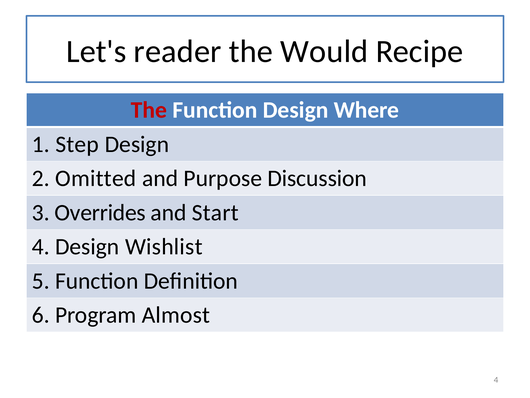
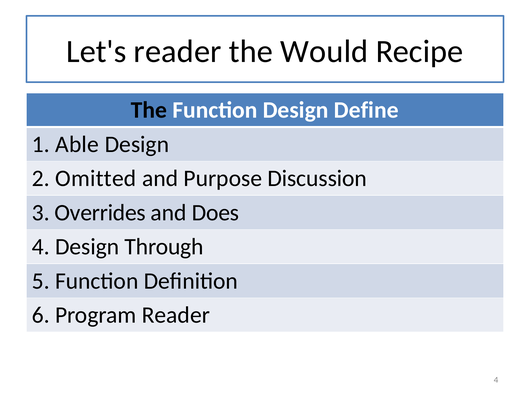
The at (149, 110) colour: red -> black
Where: Where -> Define
Step: Step -> Able
Start: Start -> Does
Wishlist: Wishlist -> Through
Program Almost: Almost -> Reader
